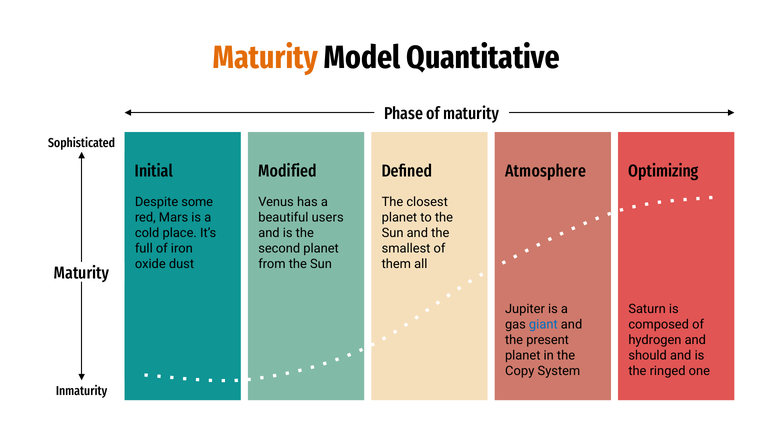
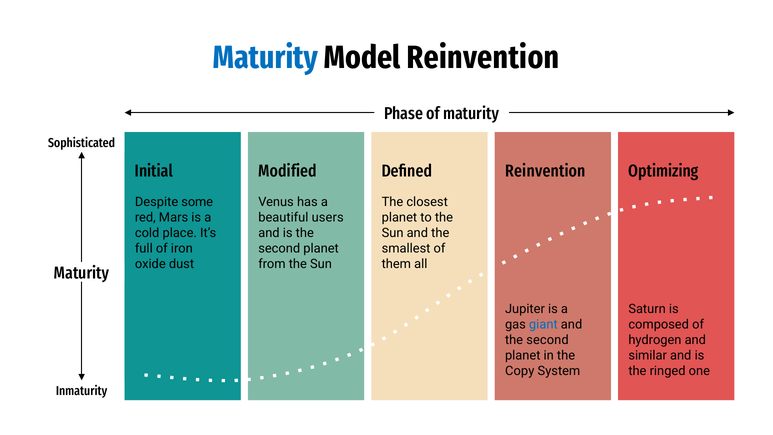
Maturity at (265, 57) colour: orange -> blue
Model Quantitative: Quantitative -> Reinvention
Defined Atmosphere: Atmosphere -> Reinvention
present at (548, 340): present -> second
should: should -> similar
